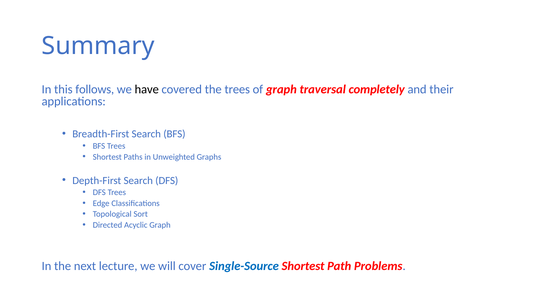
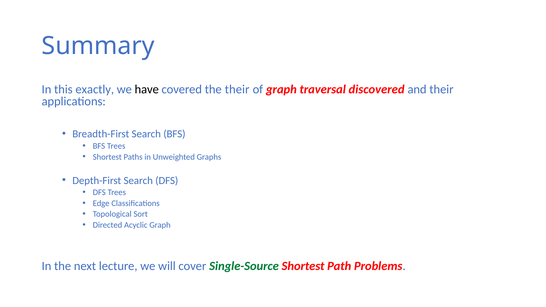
follows: follows -> exactly
the trees: trees -> their
completely: completely -> discovered
Single-Source colour: blue -> green
